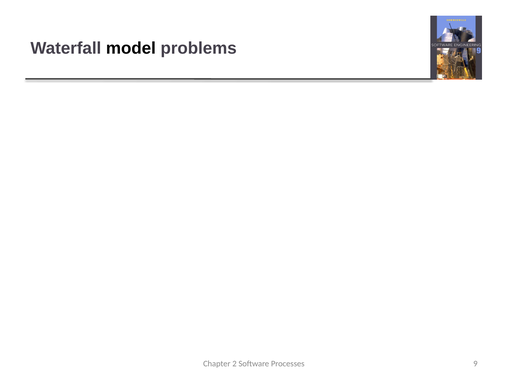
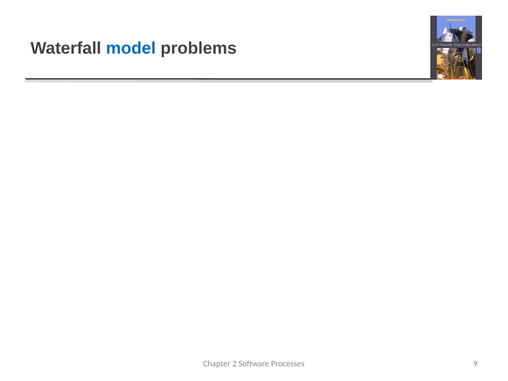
model at (131, 48) colour: black -> blue
